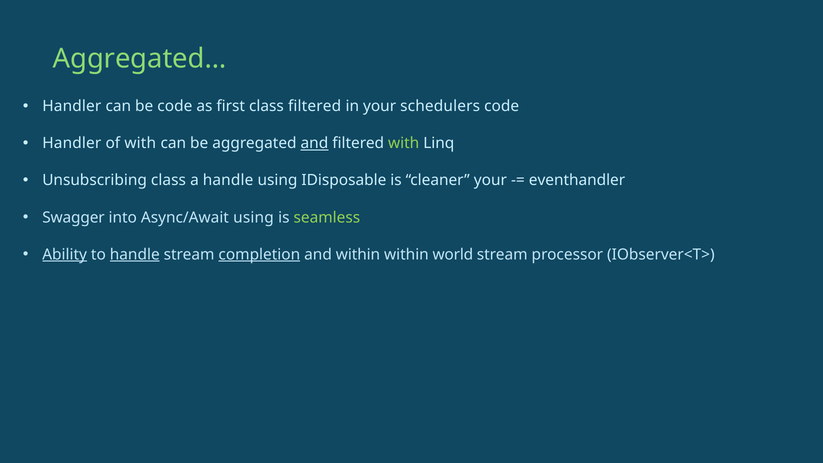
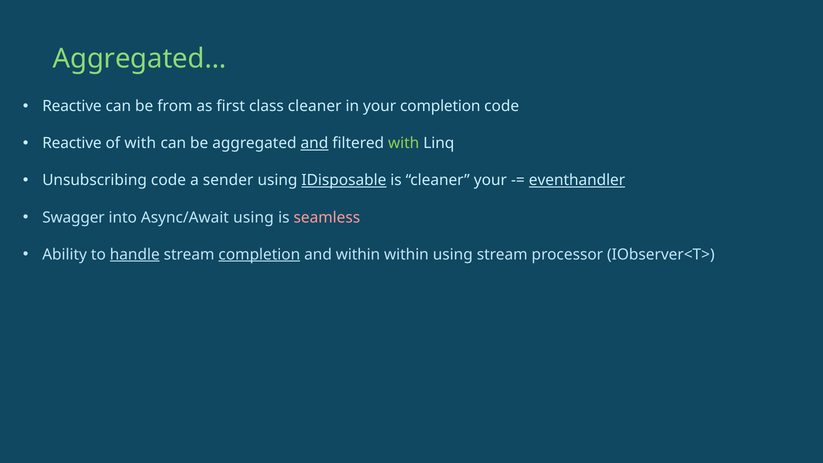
Handler at (72, 106): Handler -> Reactive
be code: code -> from
class filtered: filtered -> cleaner
your schedulers: schedulers -> completion
Handler at (72, 143): Handler -> Reactive
Unsubscribing class: class -> code
a handle: handle -> sender
IDisposable underline: none -> present
eventhandler underline: none -> present
seamless colour: light green -> pink
Ability underline: present -> none
within world: world -> using
